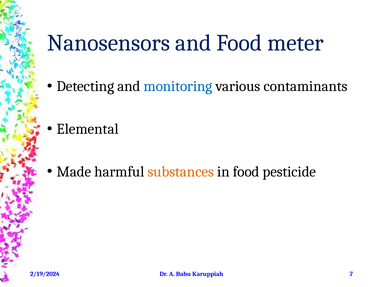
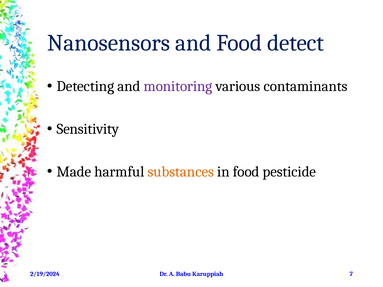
meter: meter -> detect
monitoring colour: blue -> purple
Elemental: Elemental -> Sensitivity
